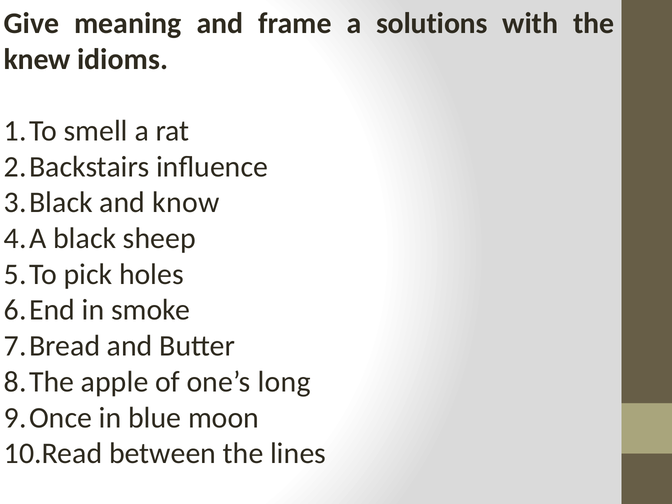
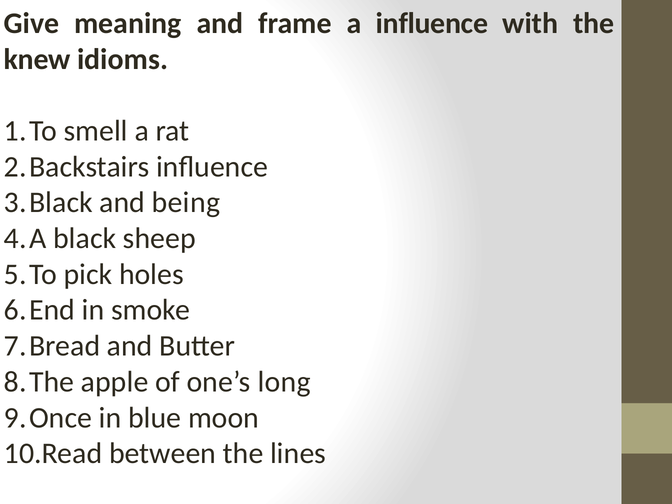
a solutions: solutions -> influence
know: know -> being
